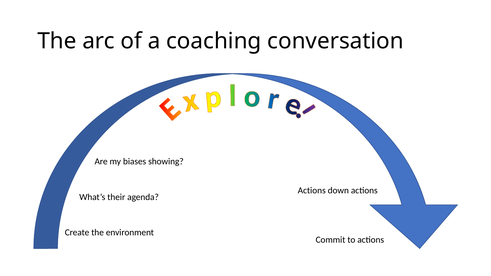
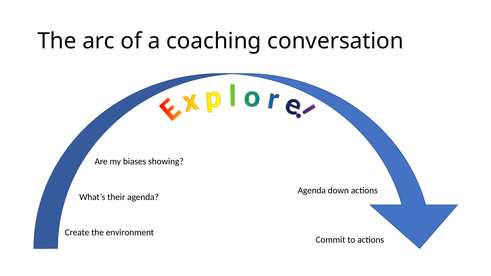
Actions at (312, 191): Actions -> Agenda
